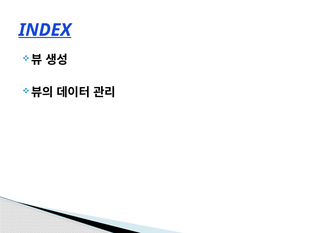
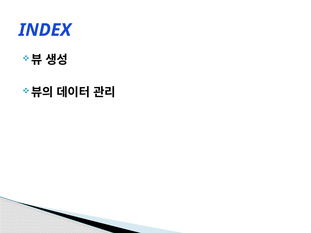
INDEX underline: present -> none
